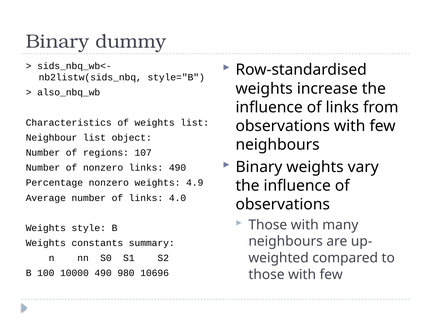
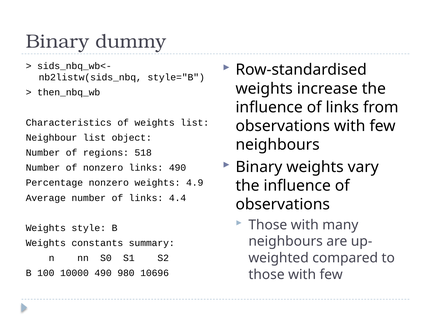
also_nbq_wb: also_nbq_wb -> then_nbq_wb
107: 107 -> 518
4.0: 4.0 -> 4.4
